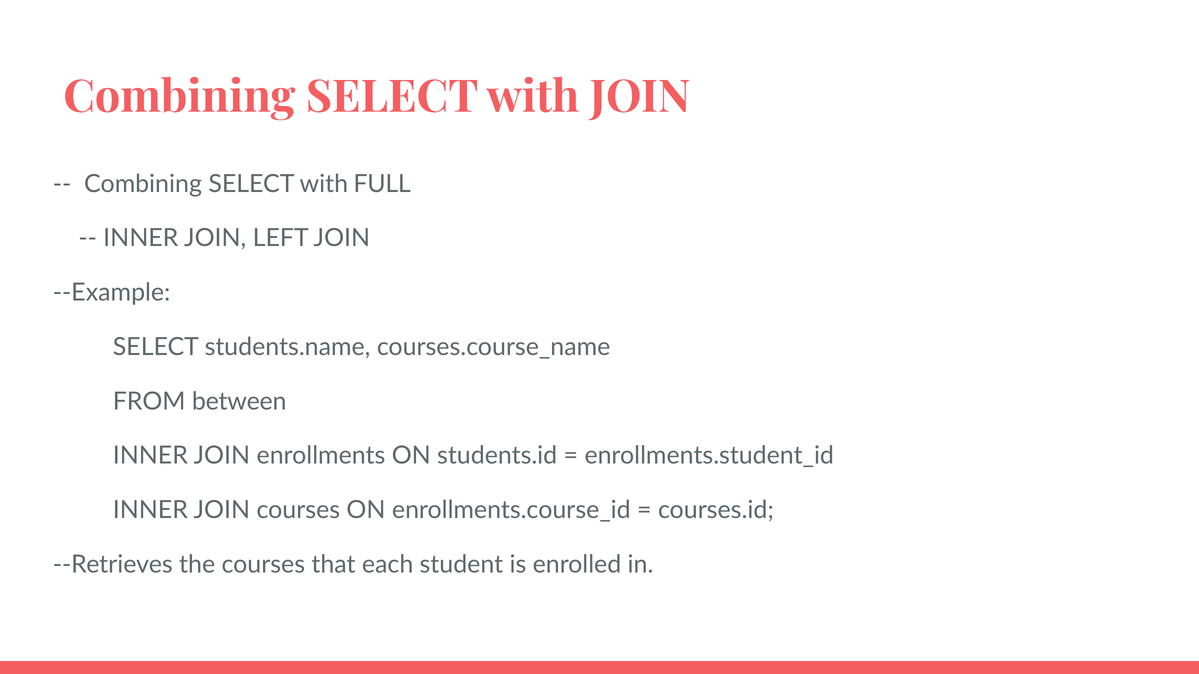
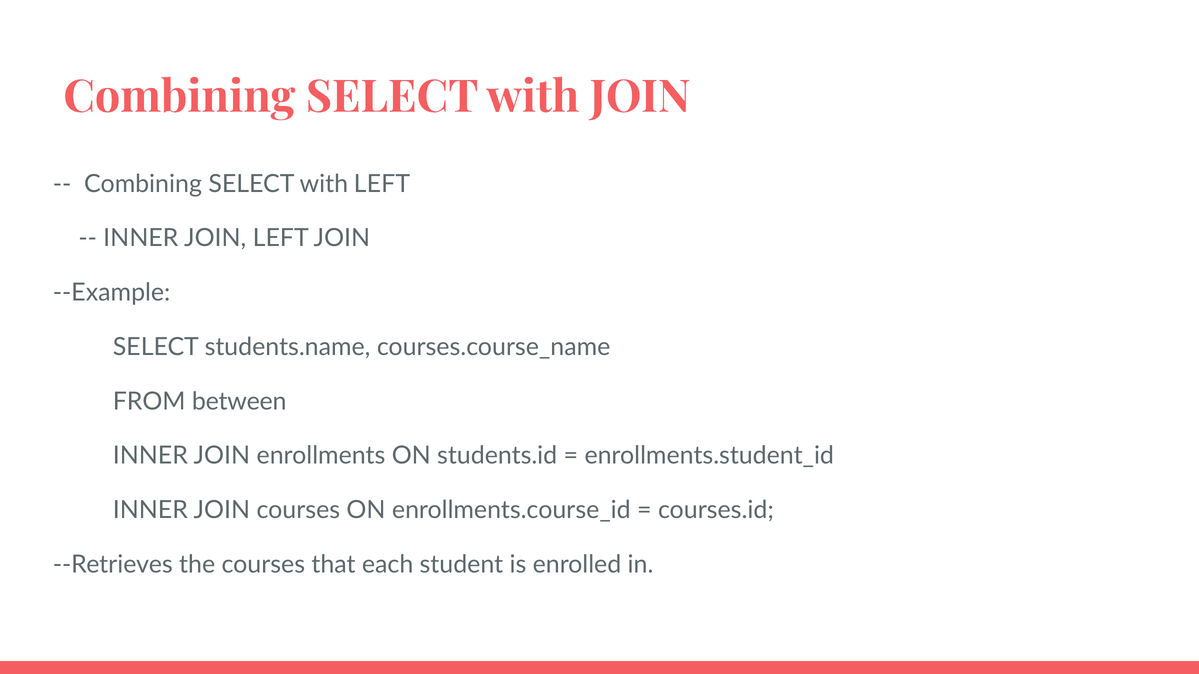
with FULL: FULL -> LEFT
